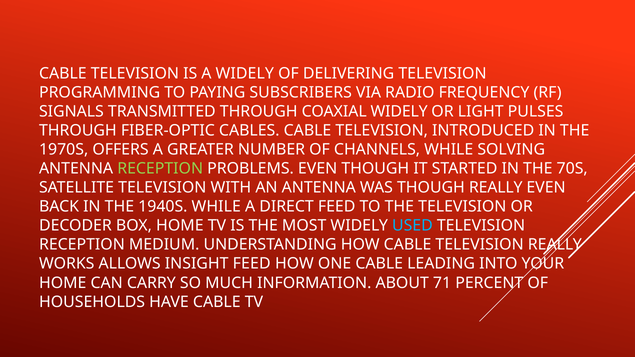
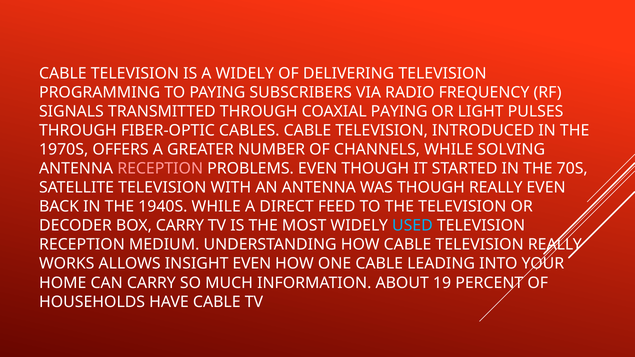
COAXIAL WIDELY: WIDELY -> PAYING
RECEPTION at (160, 169) colour: light green -> pink
BOX HOME: HOME -> CARRY
INSIGHT FEED: FEED -> EVEN
71: 71 -> 19
